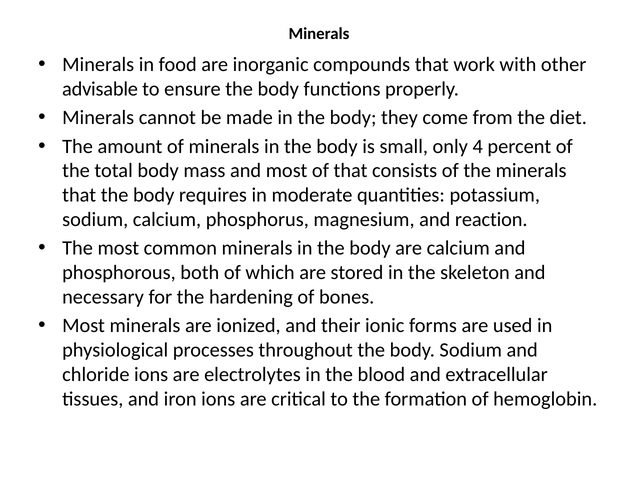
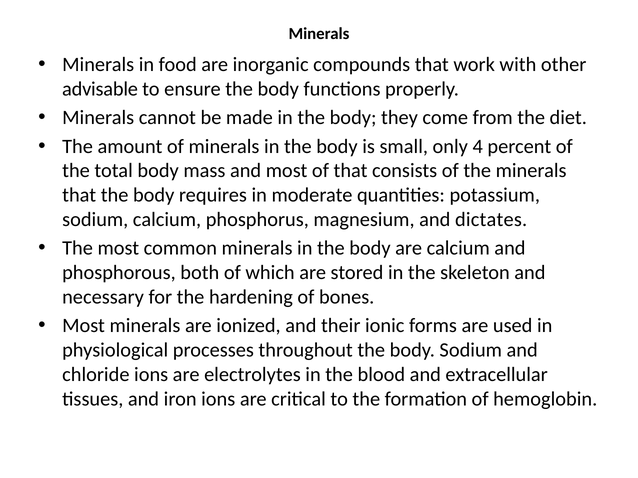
reaction: reaction -> dictates
